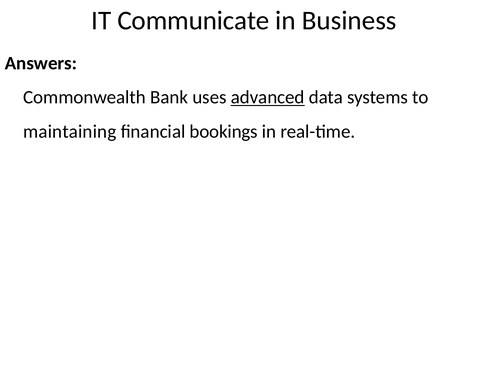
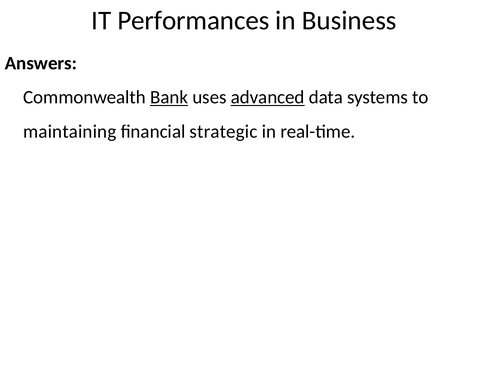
Communicate: Communicate -> Performances
Bank underline: none -> present
bookings: bookings -> strategic
